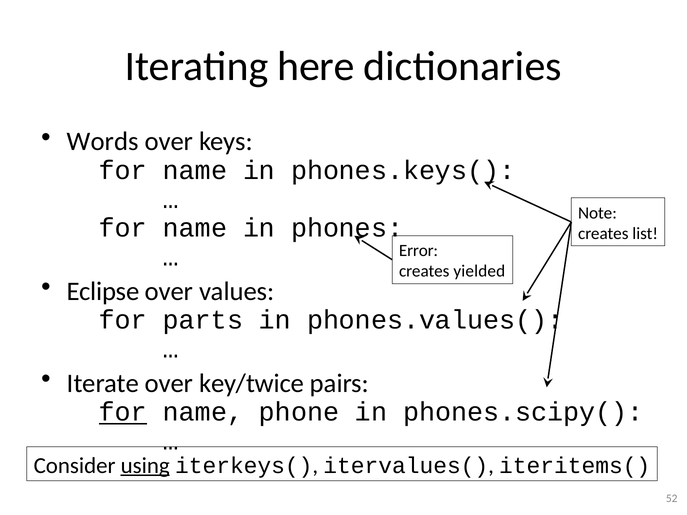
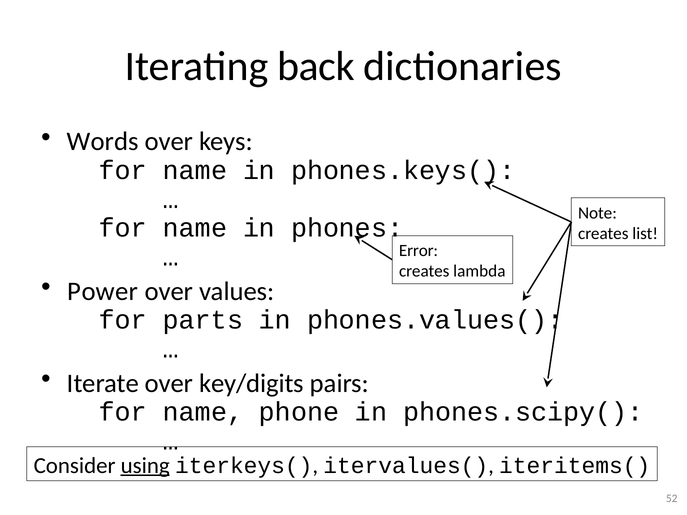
here: here -> back
yielded: yielded -> lambda
Eclipse: Eclipse -> Power
key/twice: key/twice -> key/digits
for at (123, 412) underline: present -> none
